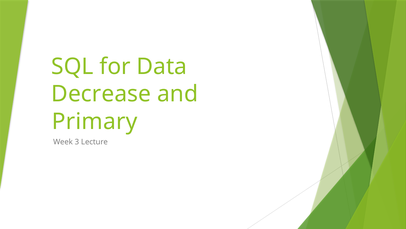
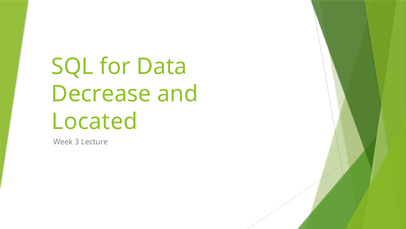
Primary: Primary -> Located
